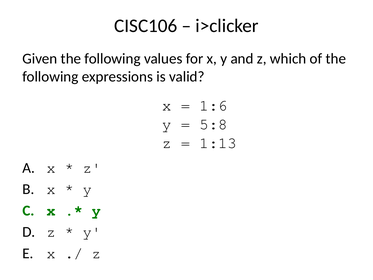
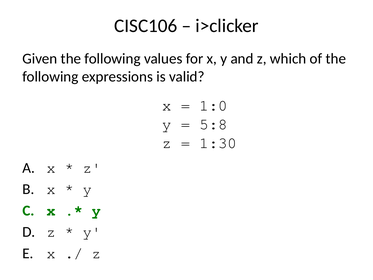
1:6: 1:6 -> 1:0
1:13: 1:13 -> 1:30
